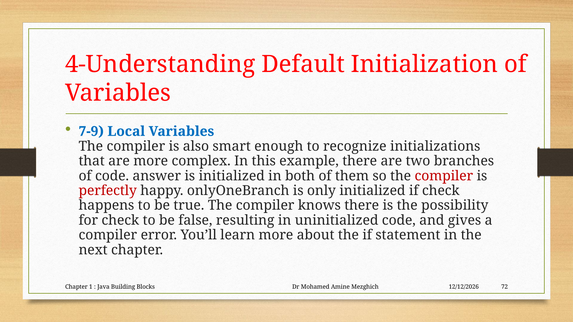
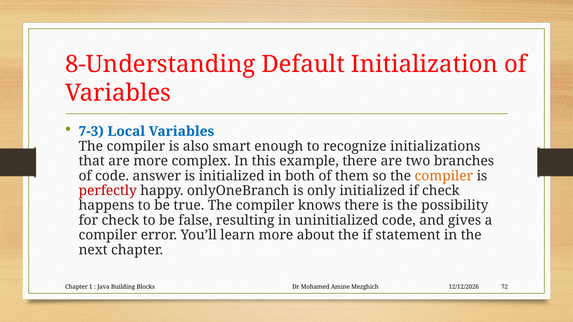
4-Understanding: 4-Understanding -> 8-Understanding
7-9: 7-9 -> 7-3
compiler at (444, 176) colour: red -> orange
